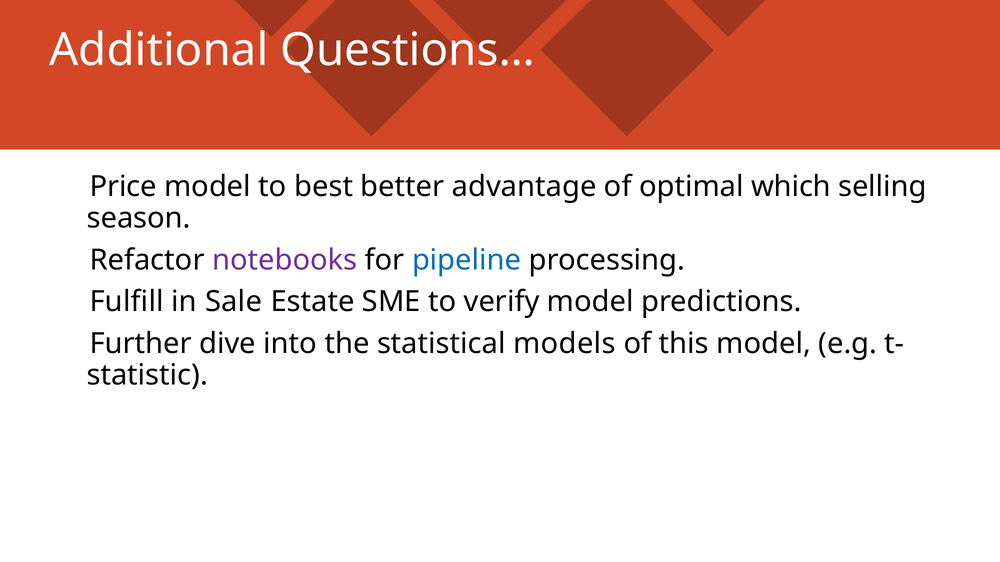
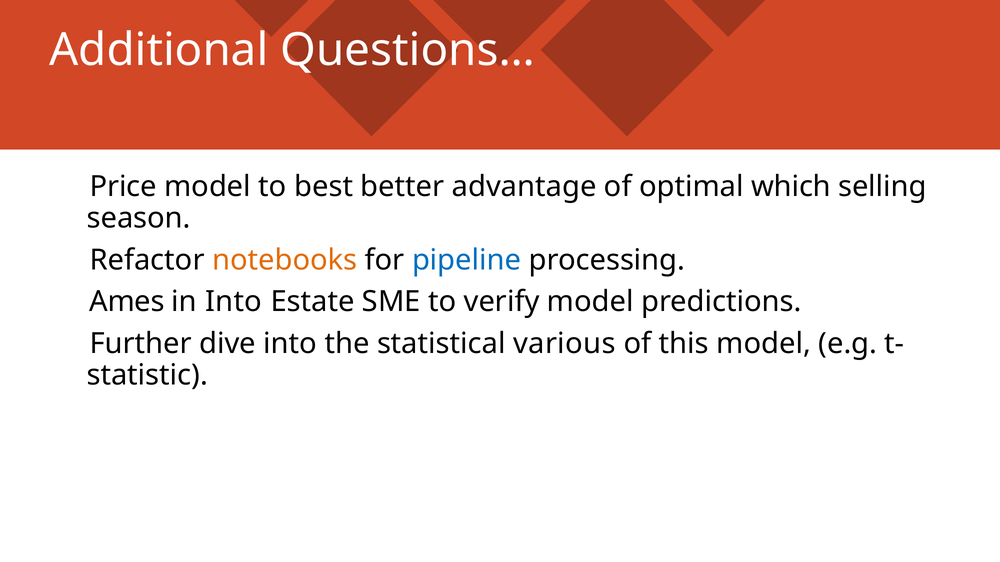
notebooks colour: purple -> orange
Fulfill: Fulfill -> Ames
in Sale: Sale -> Into
models: models -> various
